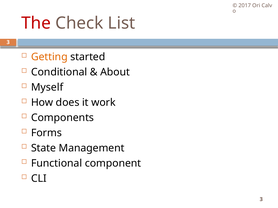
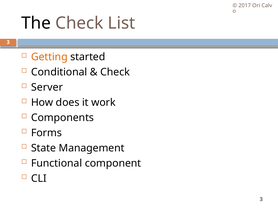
The colour: red -> black
About at (115, 72): About -> Check
Myself: Myself -> Server
